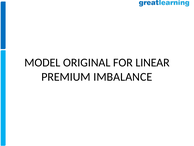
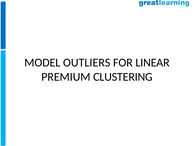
ORIGINAL: ORIGINAL -> OUTLIERS
IMBALANCE: IMBALANCE -> CLUSTERING
